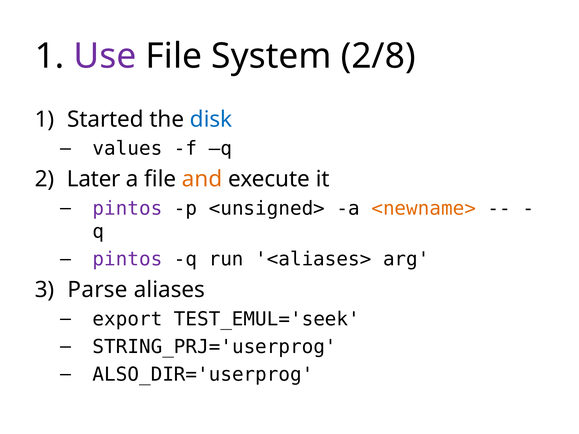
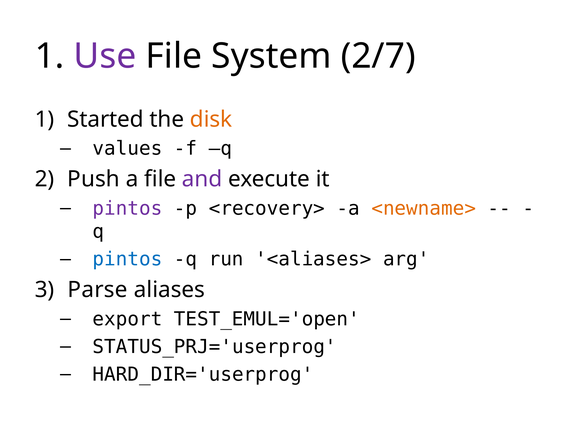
2/8: 2/8 -> 2/7
disk colour: blue -> orange
Later: Later -> Push
and colour: orange -> purple
<unsigned>: <unsigned> -> <recovery>
pintos at (127, 259) colour: purple -> blue
TEST_EMUL='seek: TEST_EMUL='seek -> TEST_EMUL='open
STRING_PRJ='userprog: STRING_PRJ='userprog -> STATUS_PRJ='userprog
ALSO_DIR='userprog: ALSO_DIR='userprog -> HARD_DIR='userprog
